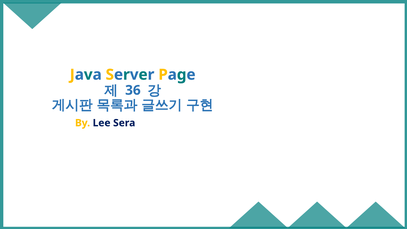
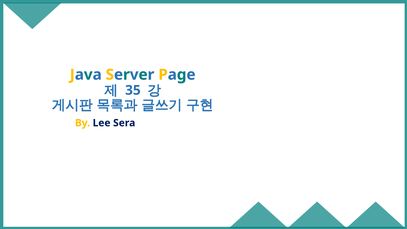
36: 36 -> 35
